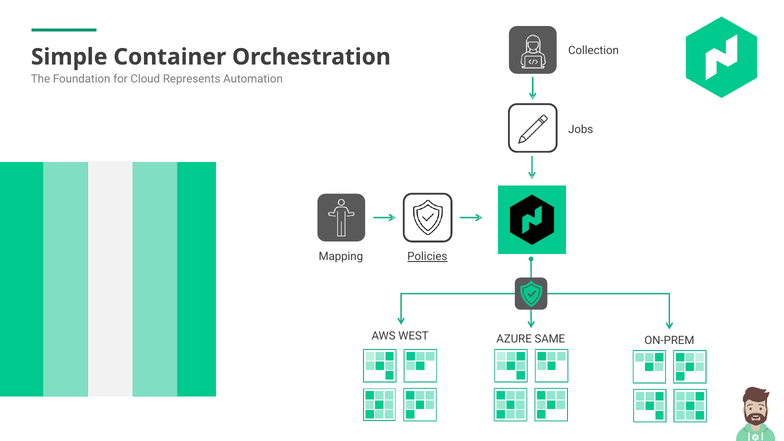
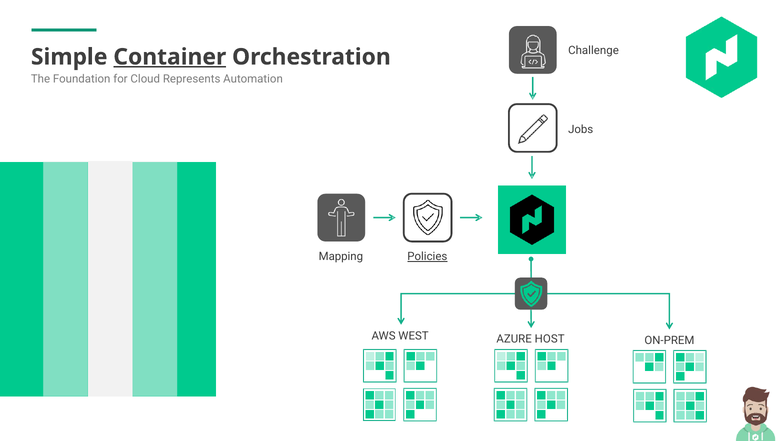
Collection: Collection -> Challenge
Container underline: none -> present
SAME: SAME -> HOST
